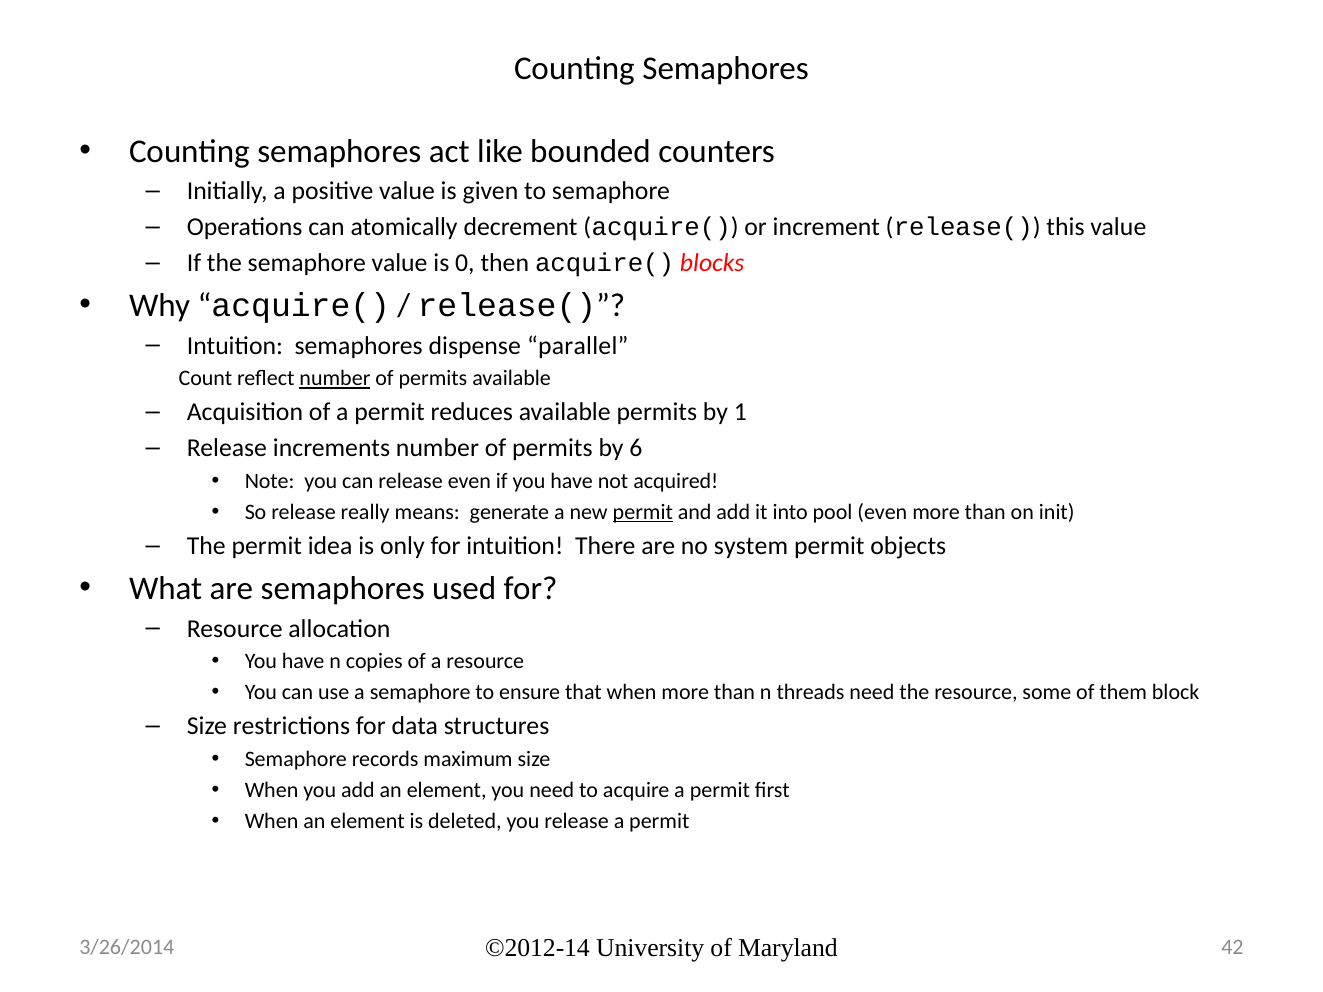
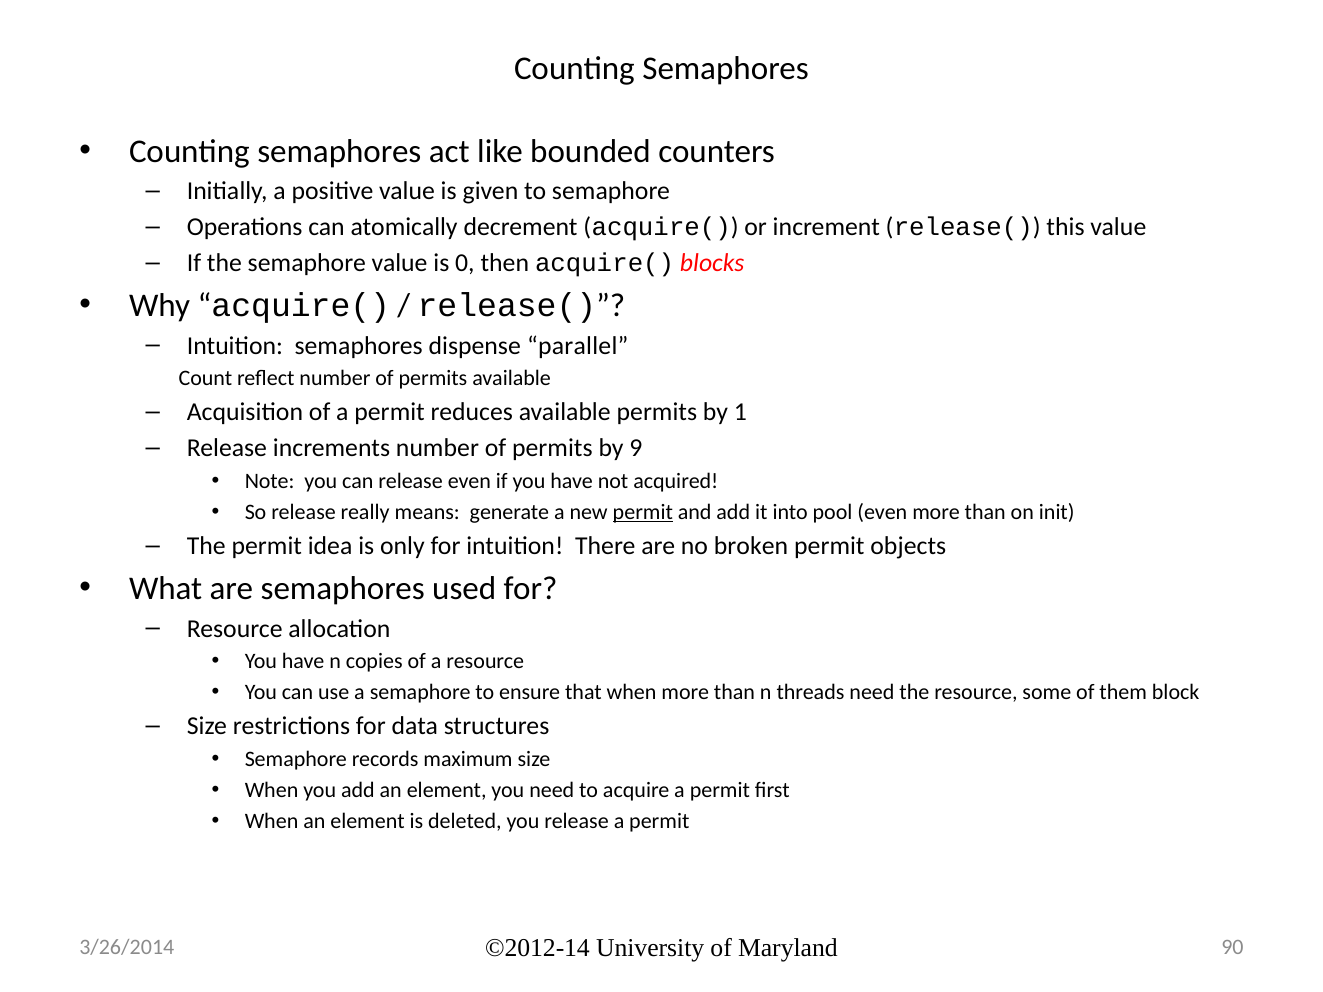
number at (335, 378) underline: present -> none
6: 6 -> 9
system: system -> broken
42: 42 -> 90
